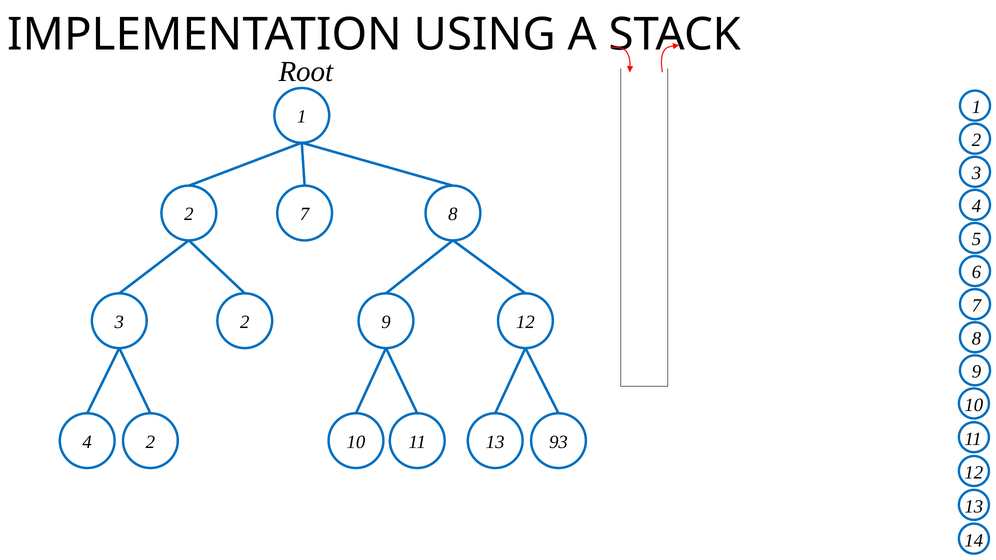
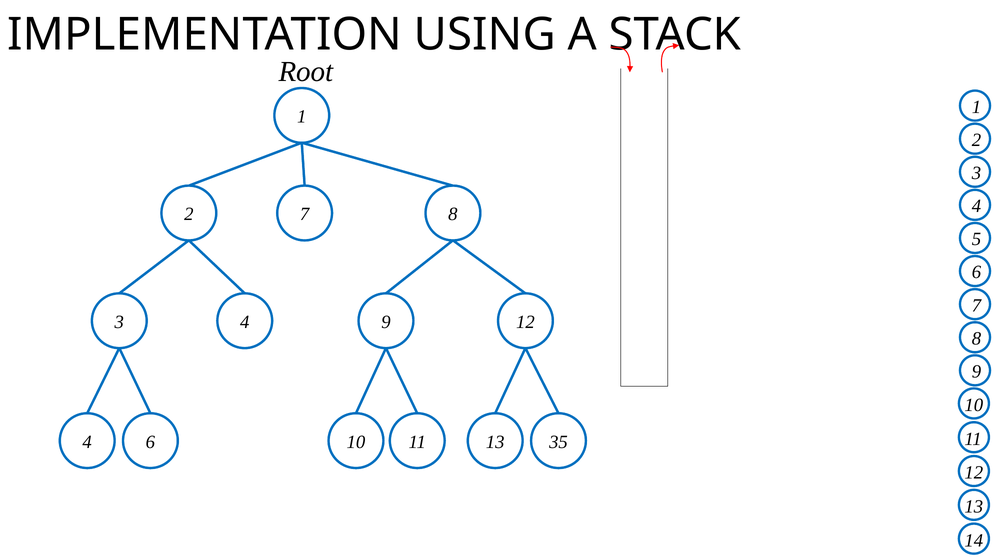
2 at (245, 322): 2 -> 4
4 2: 2 -> 6
93: 93 -> 35
